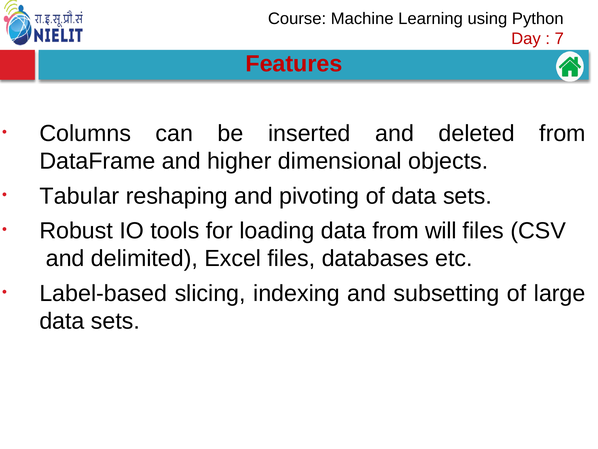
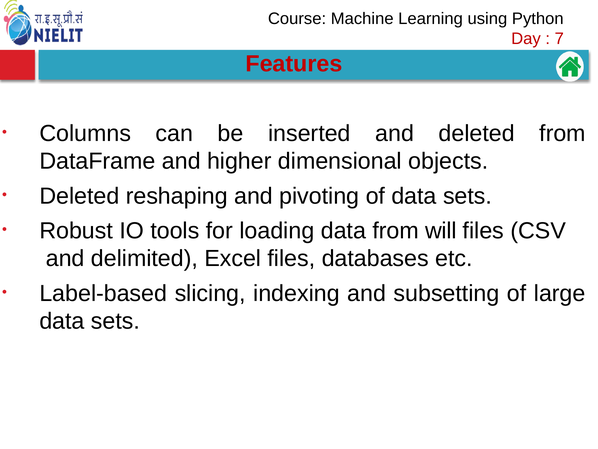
Tabular at (79, 196): Tabular -> Deleted
